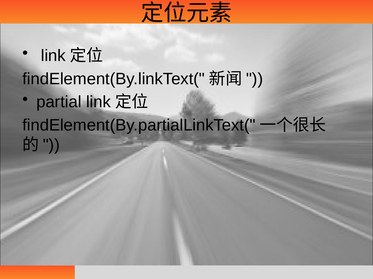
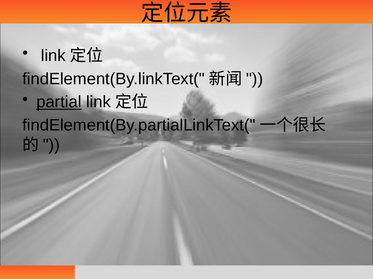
partial underline: none -> present
